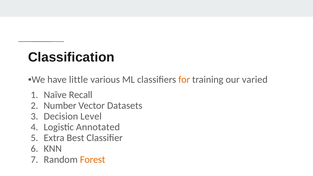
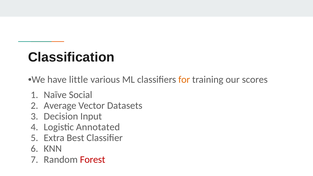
varied: varied -> scores
Recall: Recall -> Social
Number: Number -> Average
Level: Level -> Input
Forest colour: orange -> red
